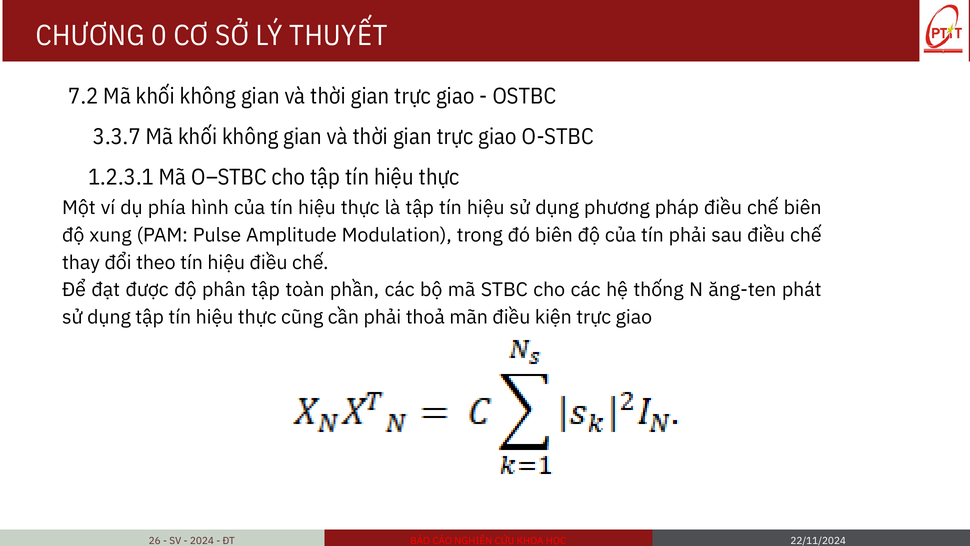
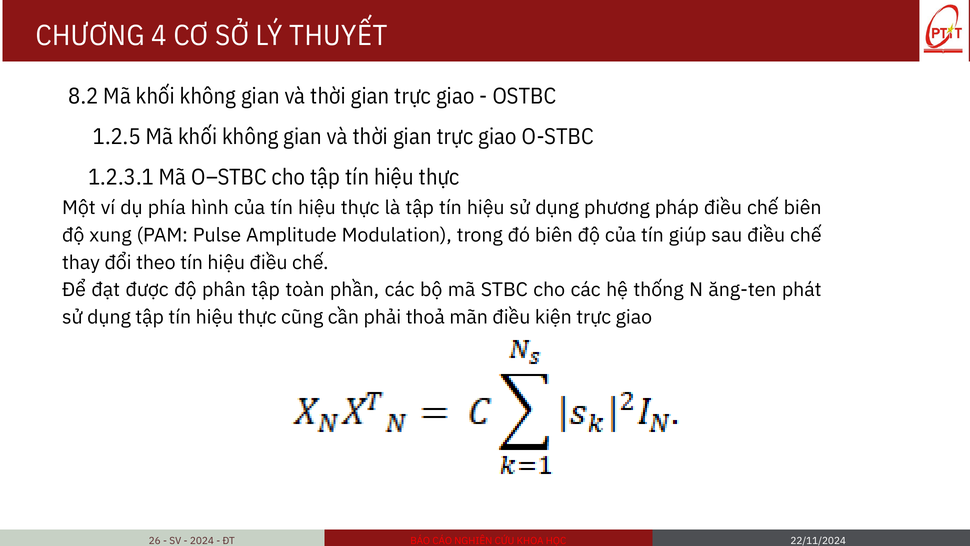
0: 0 -> 4
7.2: 7.2 -> 8.2
3.3.7: 3.3.7 -> 1.2.5
tín phải: phải -> giúp
